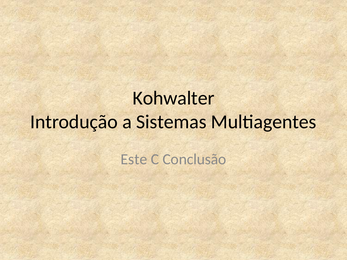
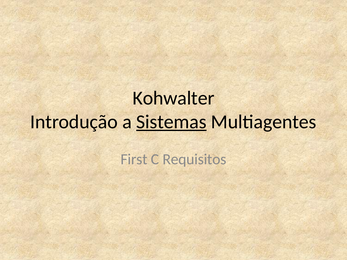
Sistemas underline: none -> present
Este: Este -> First
Conclusão: Conclusão -> Requisitos
